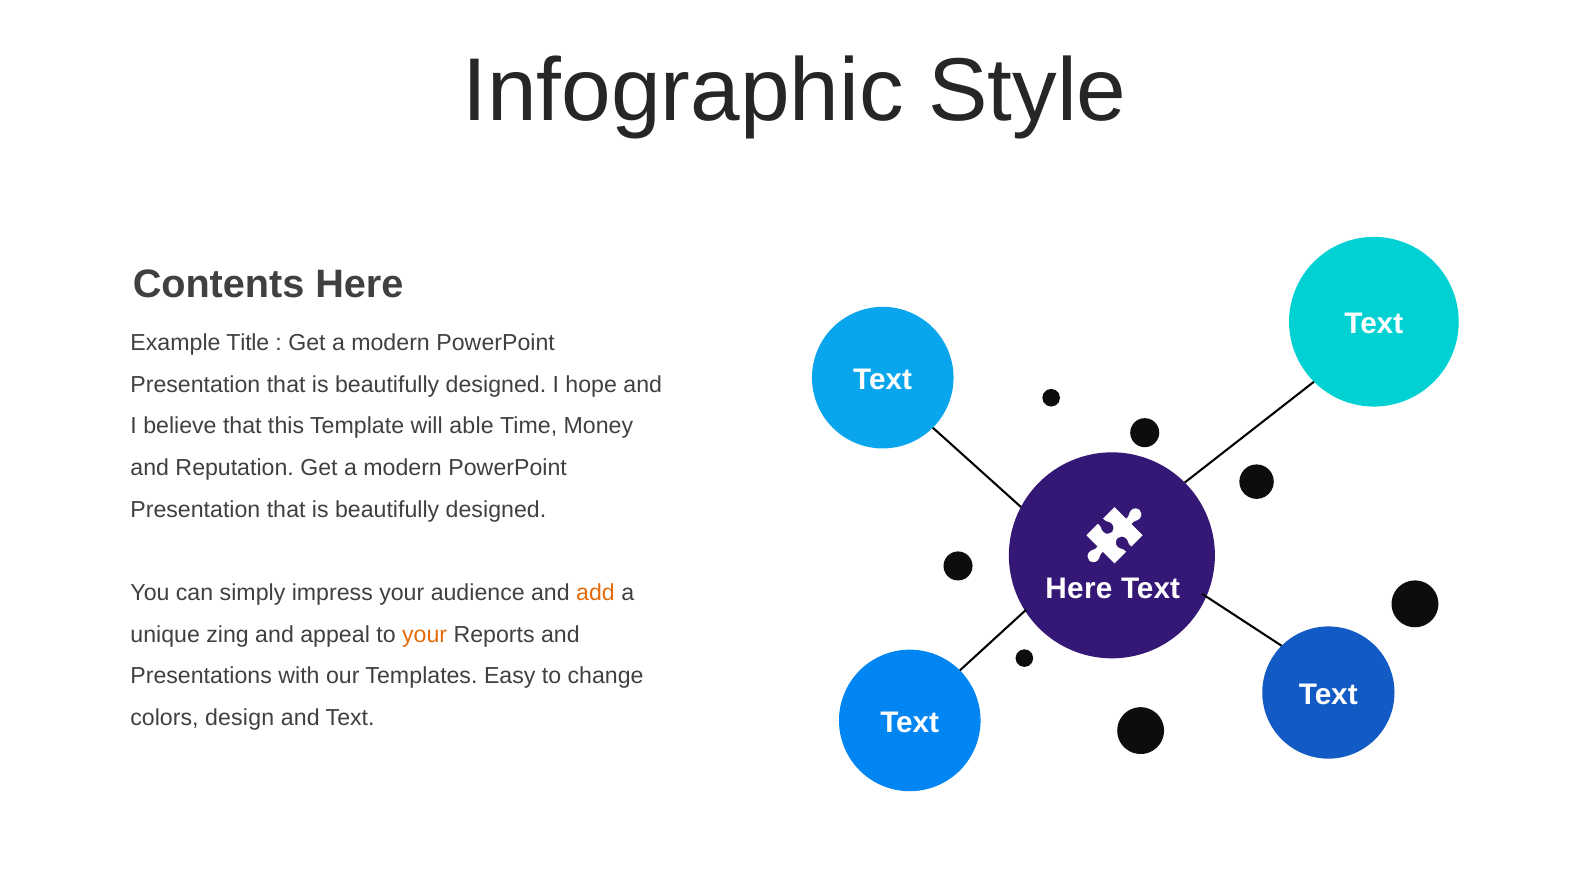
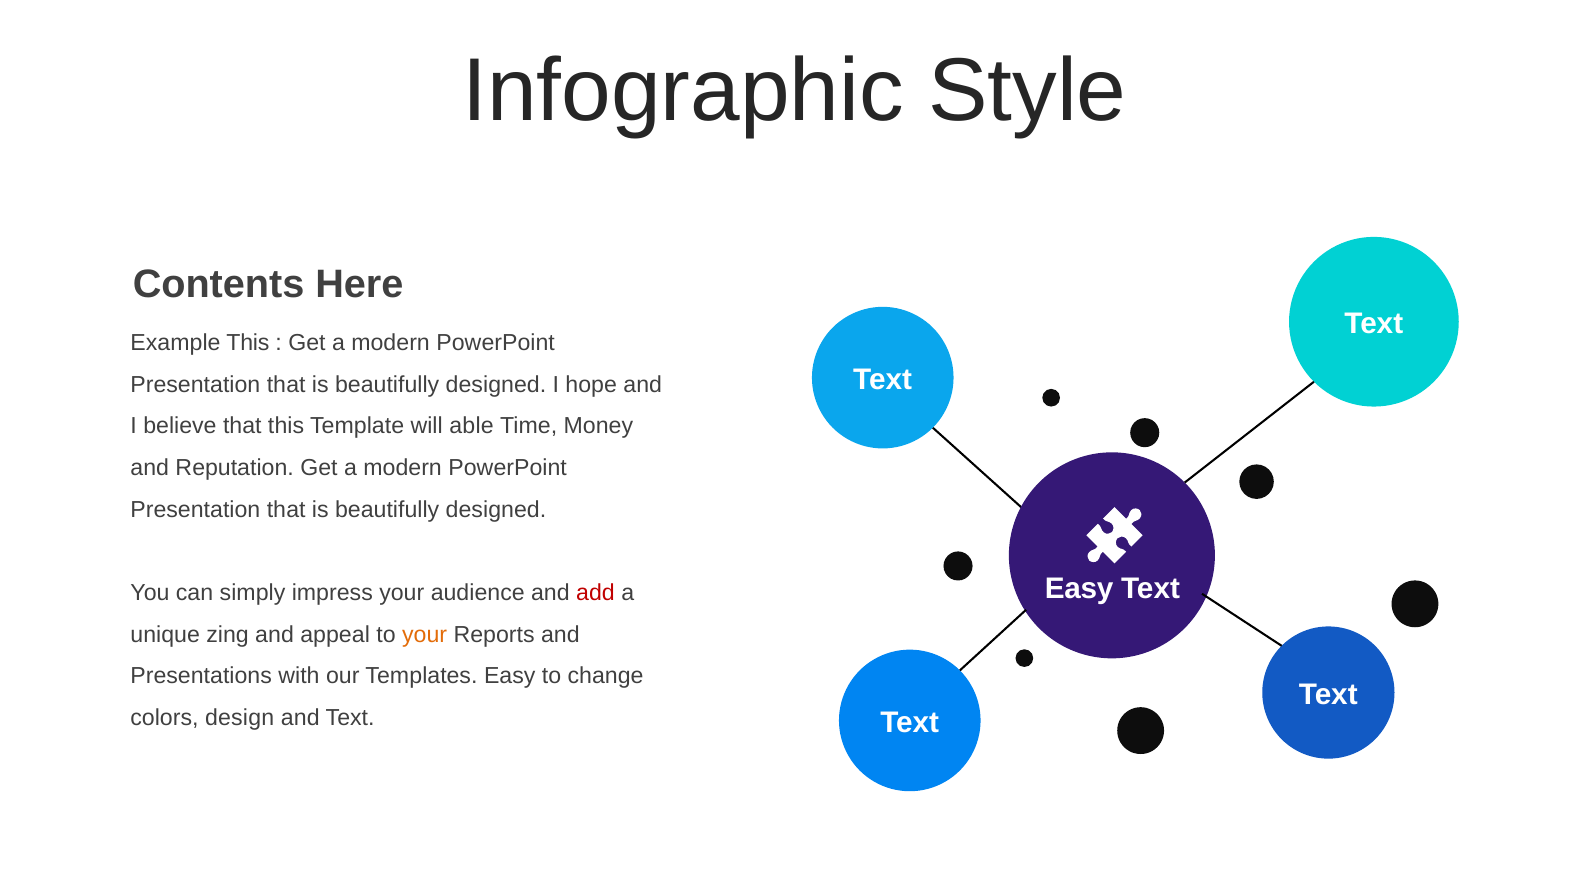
Example Title: Title -> This
Here at (1079, 589): Here -> Easy
add colour: orange -> red
